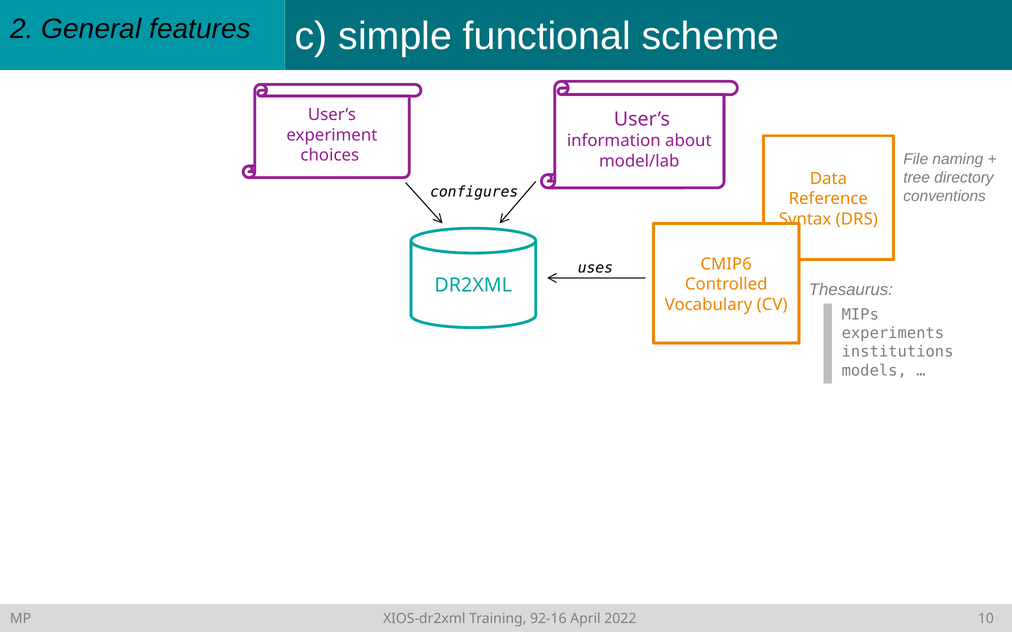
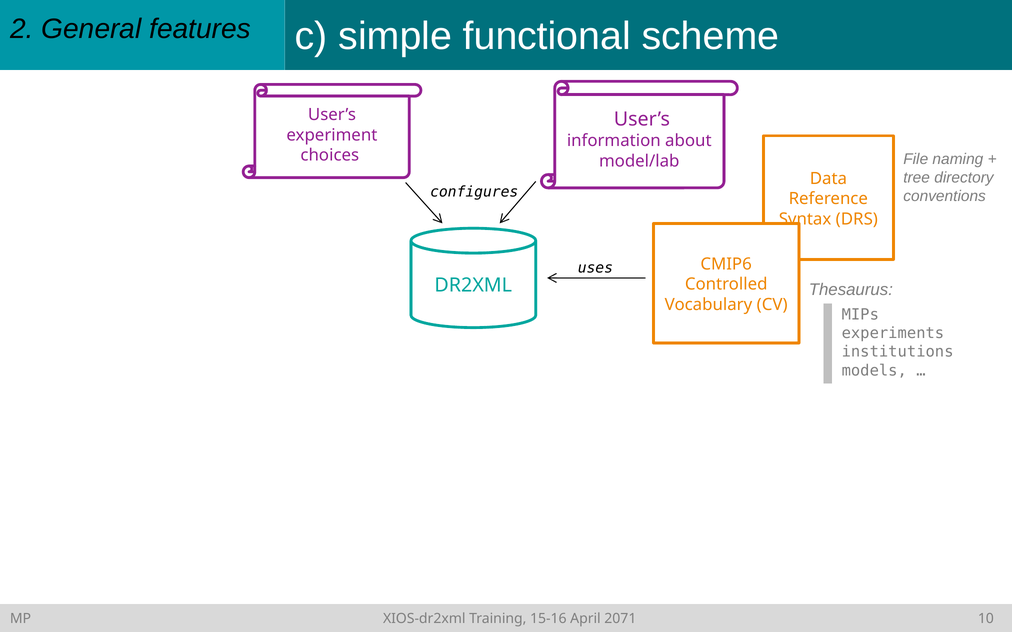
92-16: 92-16 -> 15-16
2022: 2022 -> 2071
